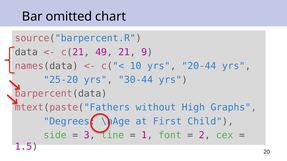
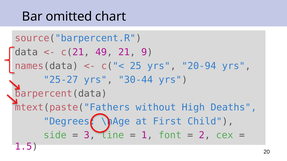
10: 10 -> 25
20-44: 20-44 -> 20-94
25-20: 25-20 -> 25-27
Graphs: Graphs -> Deaths
